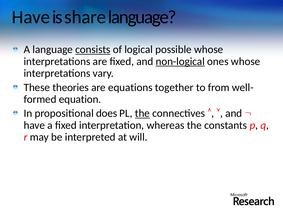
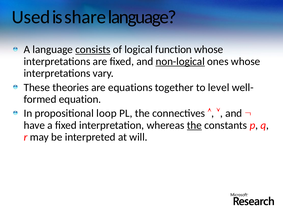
Have at (31, 17): Have -> Used
possible: possible -> function
from: from -> level
does: does -> loop
the at (142, 113) underline: present -> none
the at (194, 125) underline: none -> present
